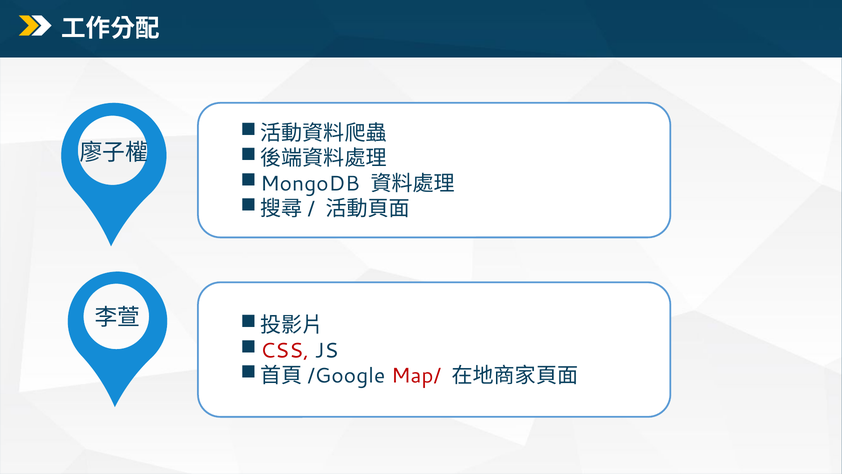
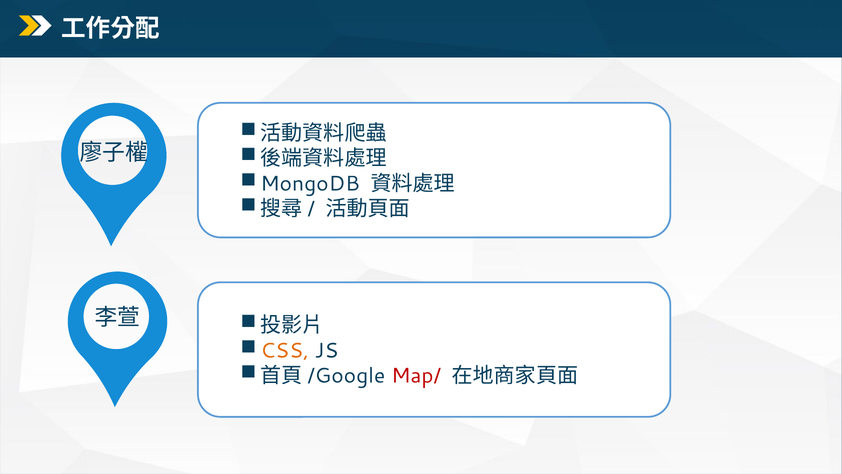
CSS colour: red -> orange
